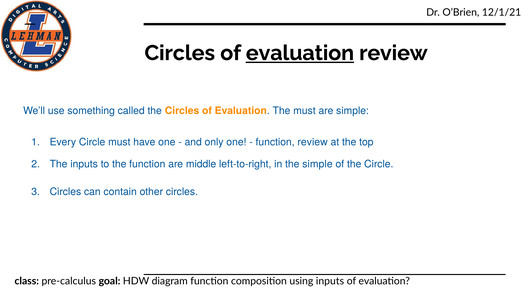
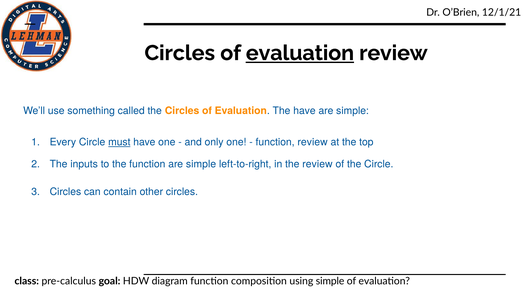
The must: must -> have
must at (119, 142) underline: none -> present
function are middle: middle -> simple
the simple: simple -> review
inputs at (330, 281): inputs -> simple
